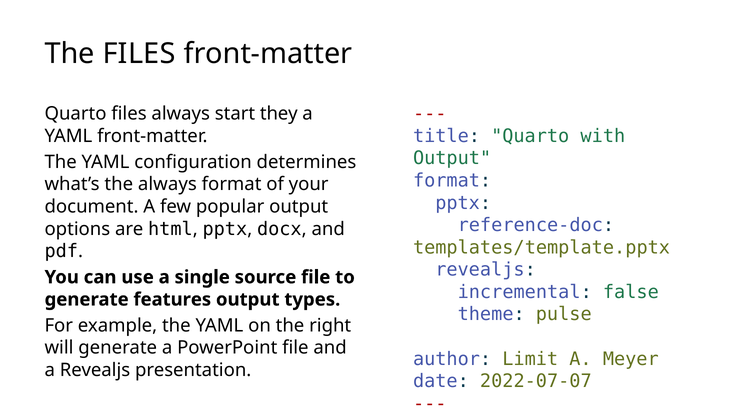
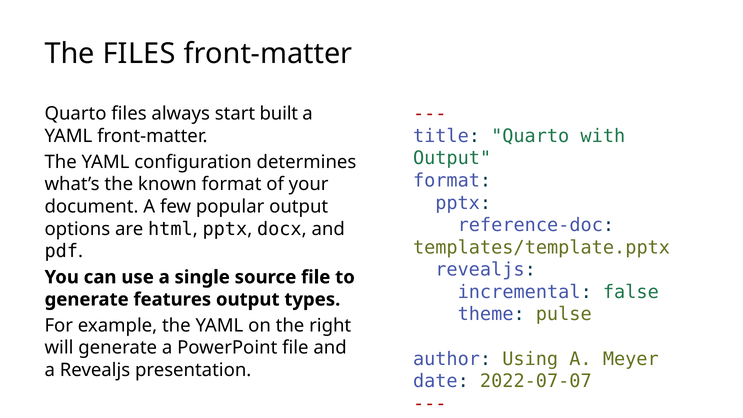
they: they -> built
the always: always -> known
Limit: Limit -> Using
